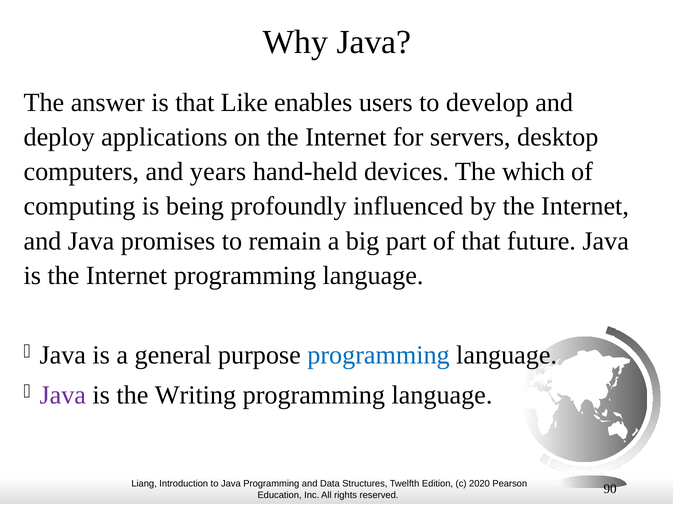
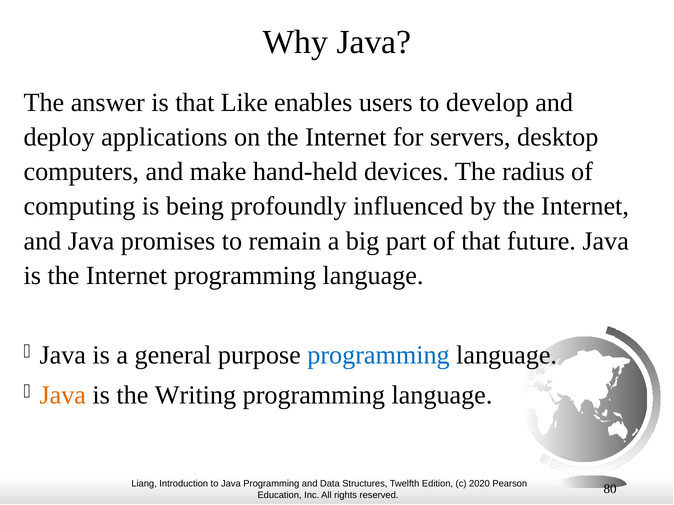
years: years -> make
which: which -> radius
Java at (63, 395) colour: purple -> orange
90: 90 -> 80
